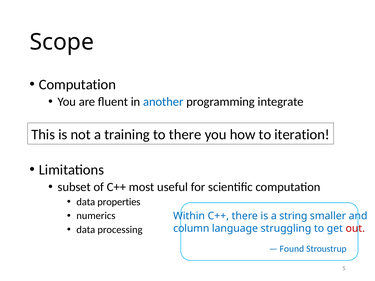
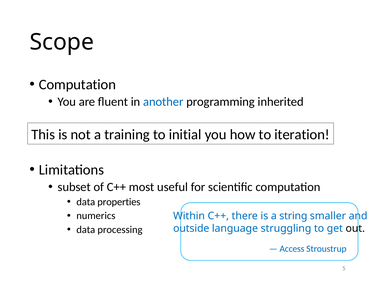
integrate: integrate -> inherited
to there: there -> initial
column: column -> outside
out colour: red -> black
Found: Found -> Access
